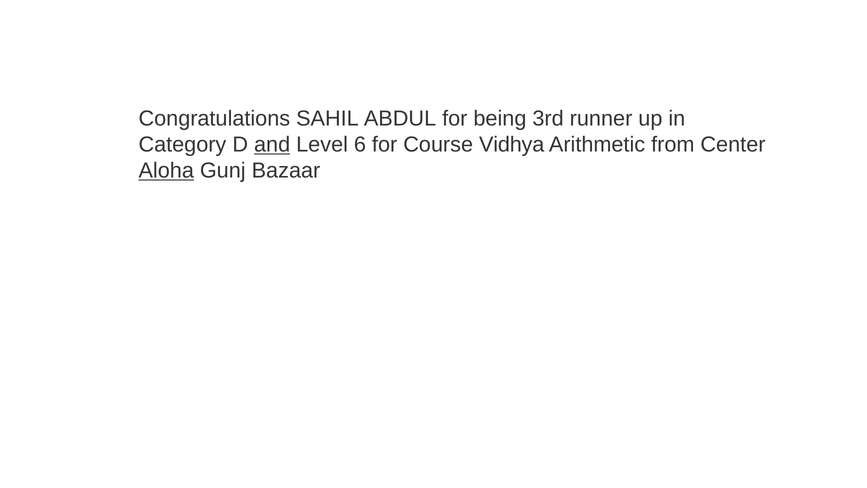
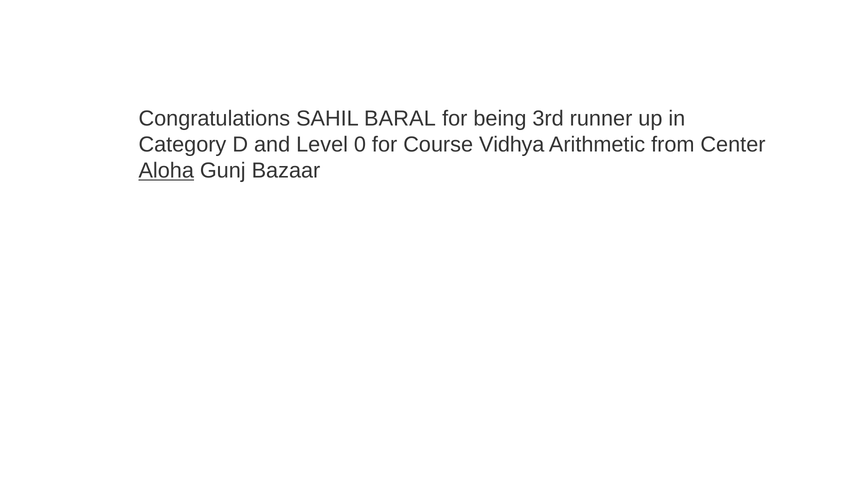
ABDUL: ABDUL -> BARAL
and underline: present -> none
6: 6 -> 0
